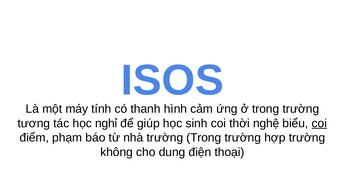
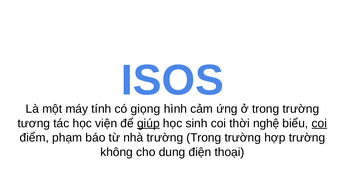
thanh: thanh -> giọng
nghỉ: nghỉ -> viện
giúp underline: none -> present
